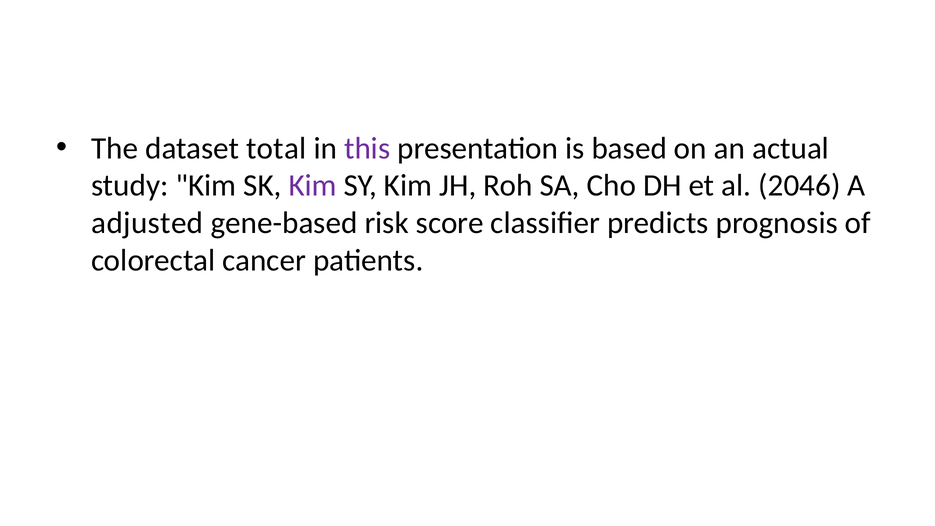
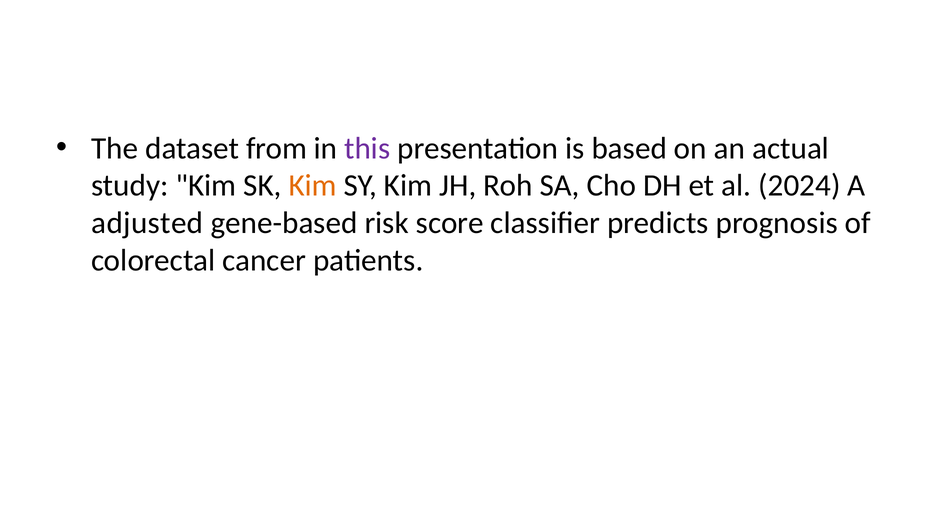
total: total -> from
Kim at (313, 186) colour: purple -> orange
2046: 2046 -> 2024
